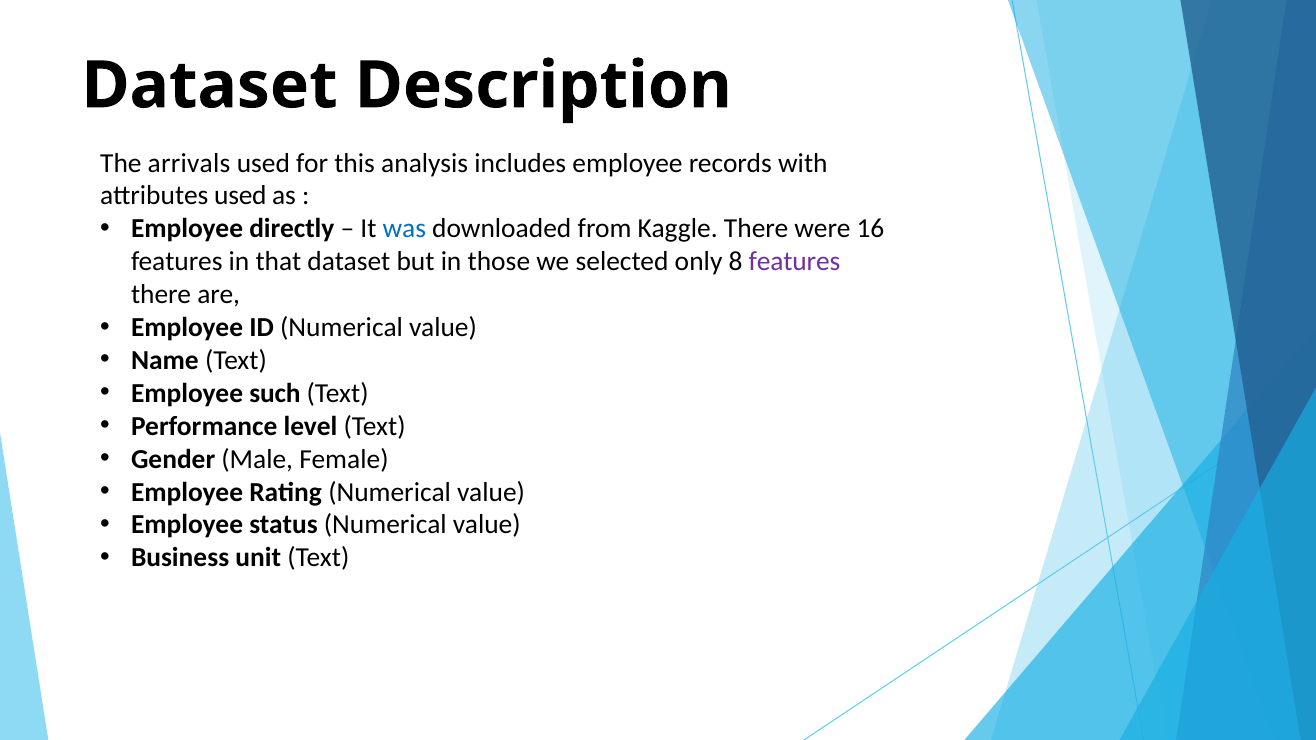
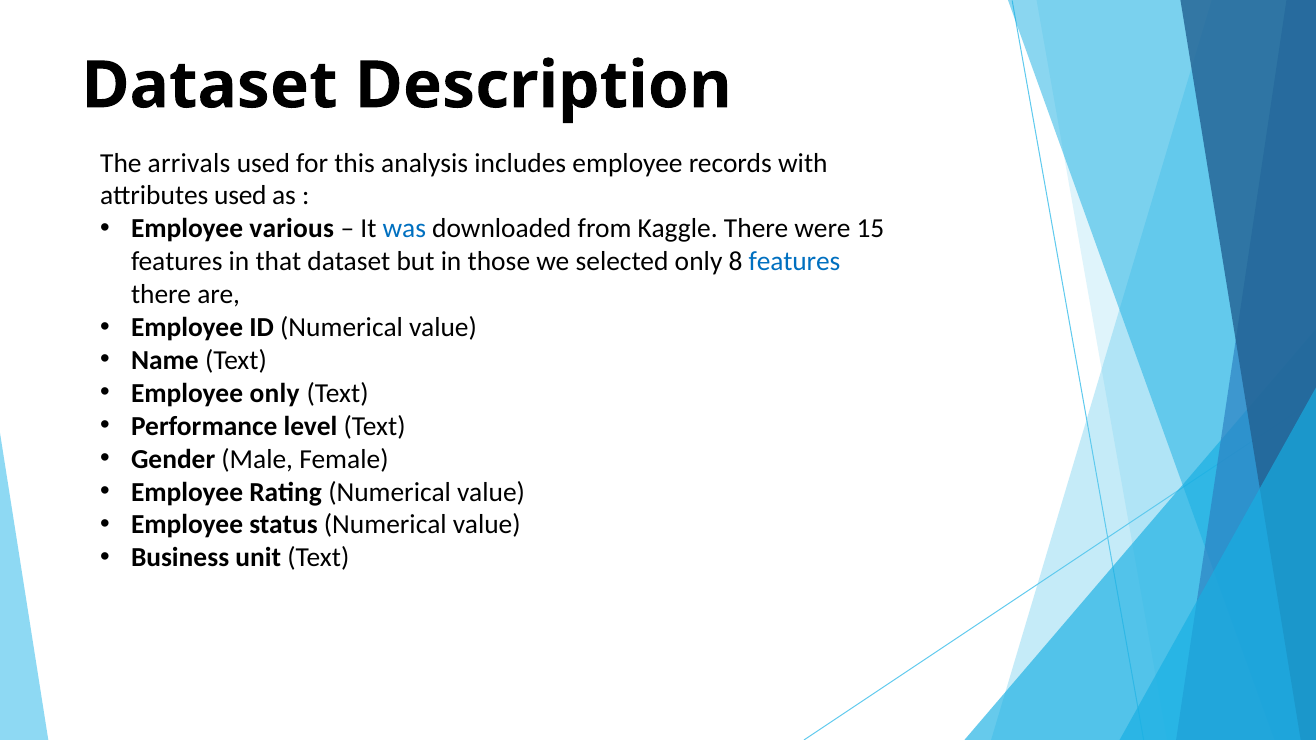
directly: directly -> various
16: 16 -> 15
features at (794, 262) colour: purple -> blue
Employee such: such -> only
